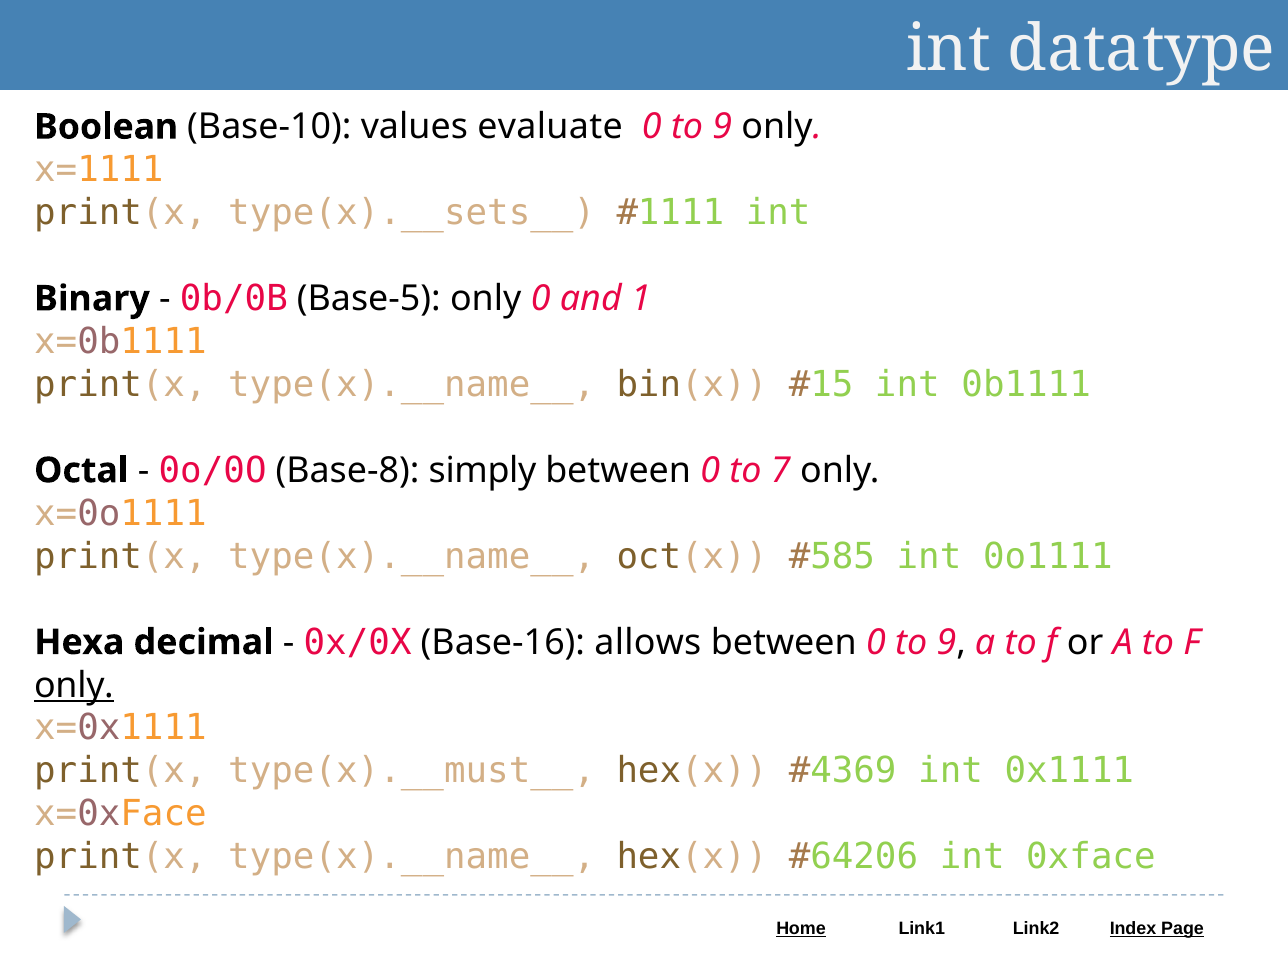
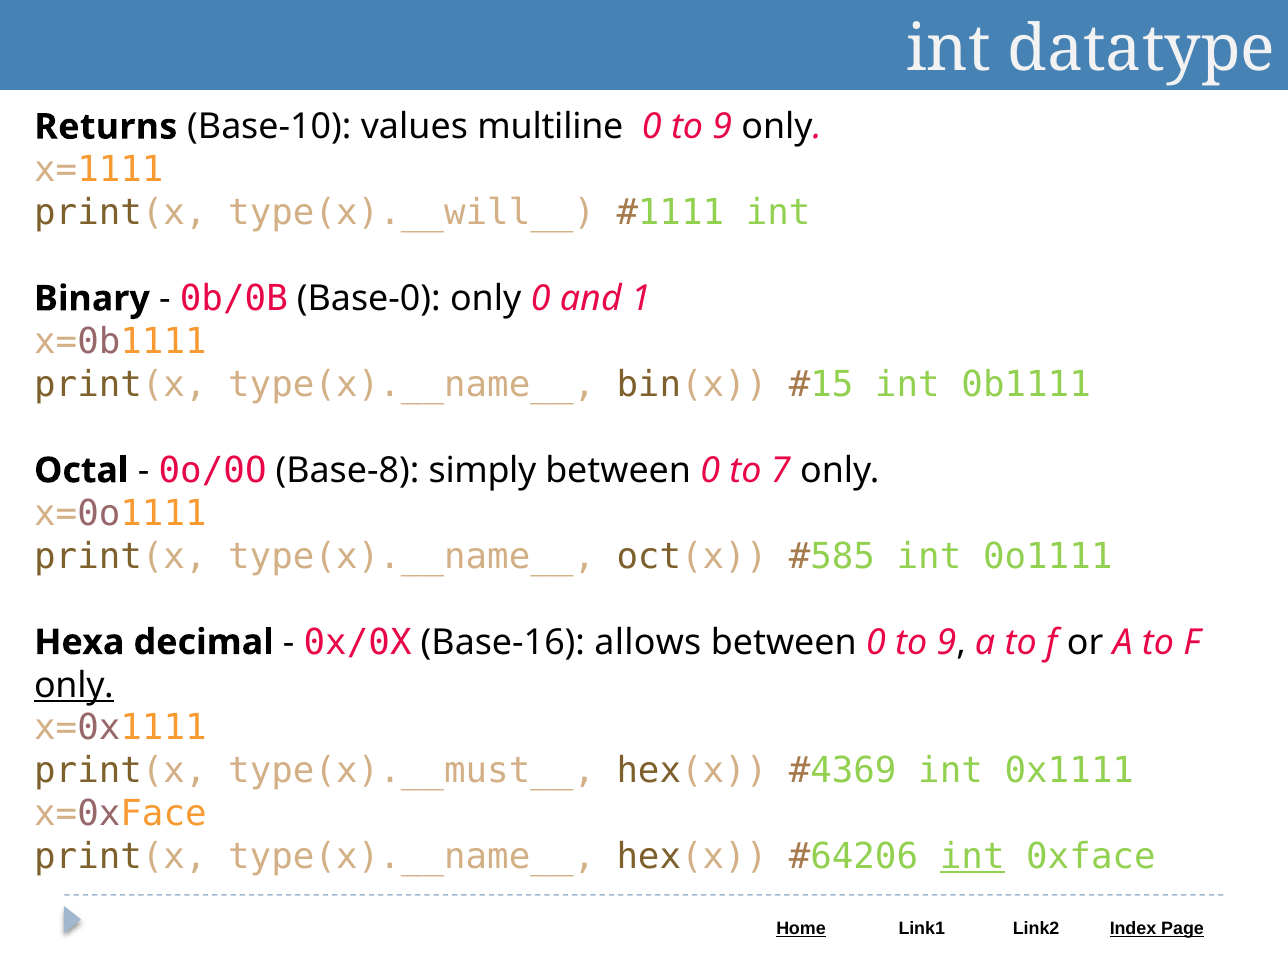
Boolean: Boolean -> Returns
evaluate: evaluate -> multiline
type(x).__sets__: type(x).__sets__ -> type(x).__will__
Base-5: Base-5 -> Base-0
int at (972, 857) underline: none -> present
